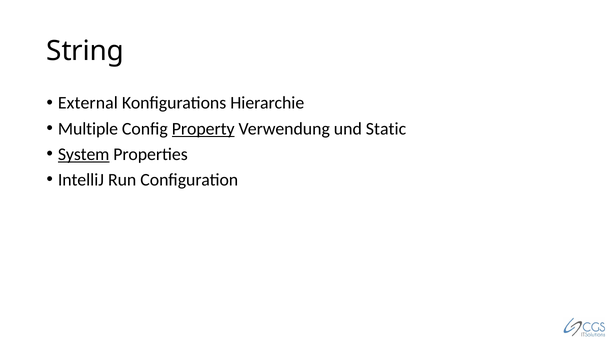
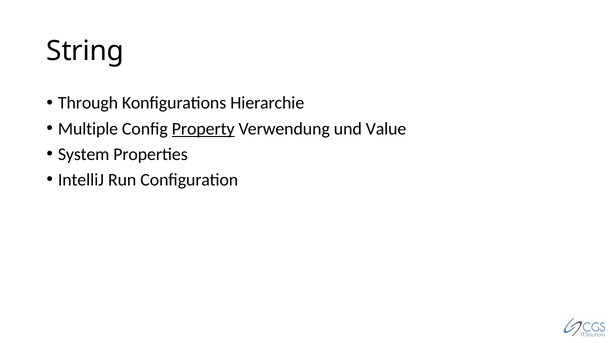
External: External -> Through
Static: Static -> Value
System underline: present -> none
